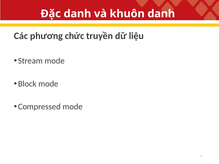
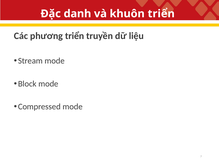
khuôn danh: danh -> triển
phương chức: chức -> triển
